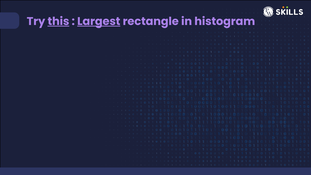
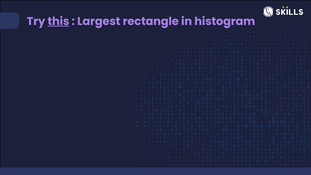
Largest underline: present -> none
